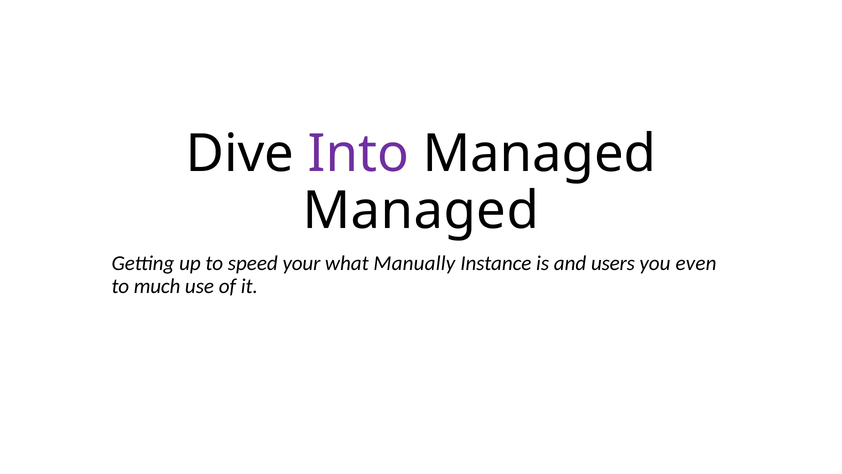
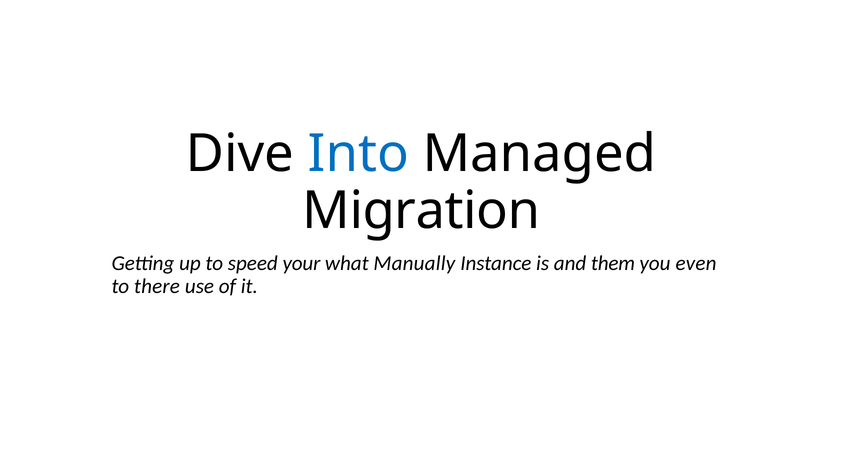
Into colour: purple -> blue
Managed at (421, 210): Managed -> Migration
users: users -> them
much: much -> there
